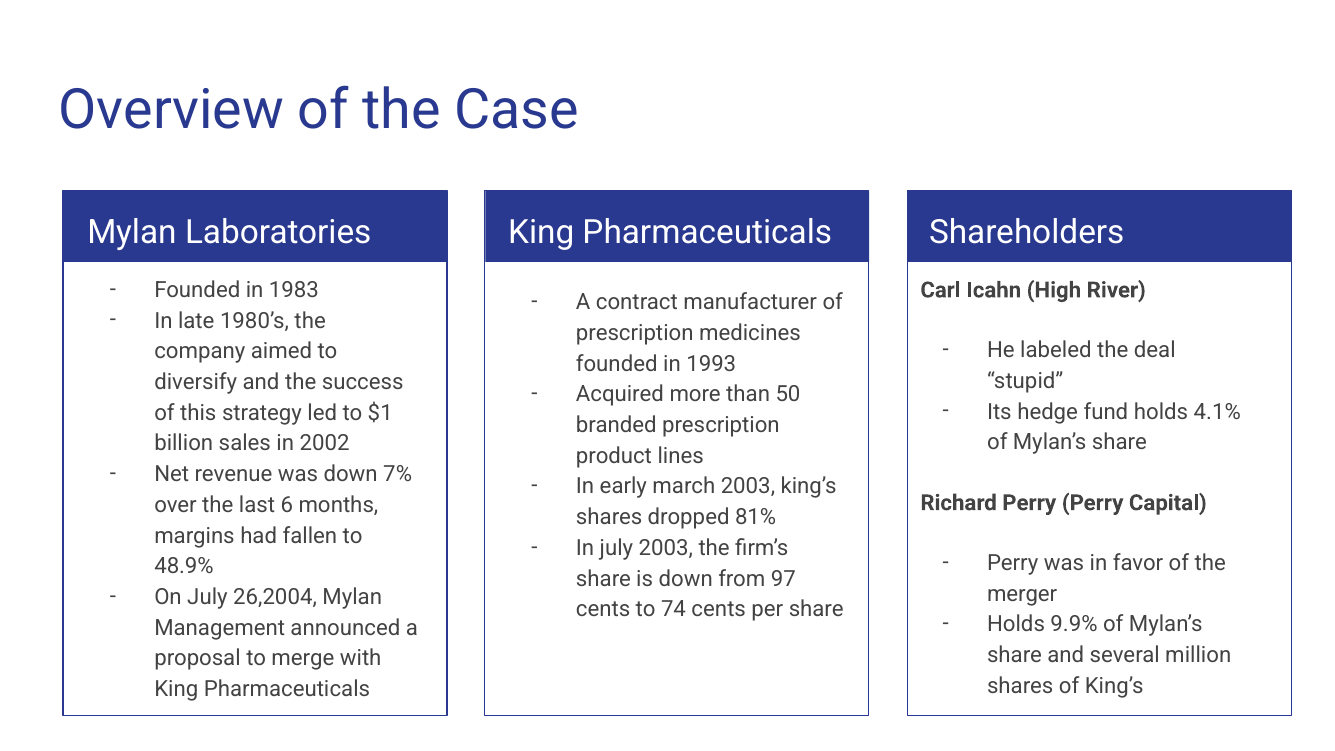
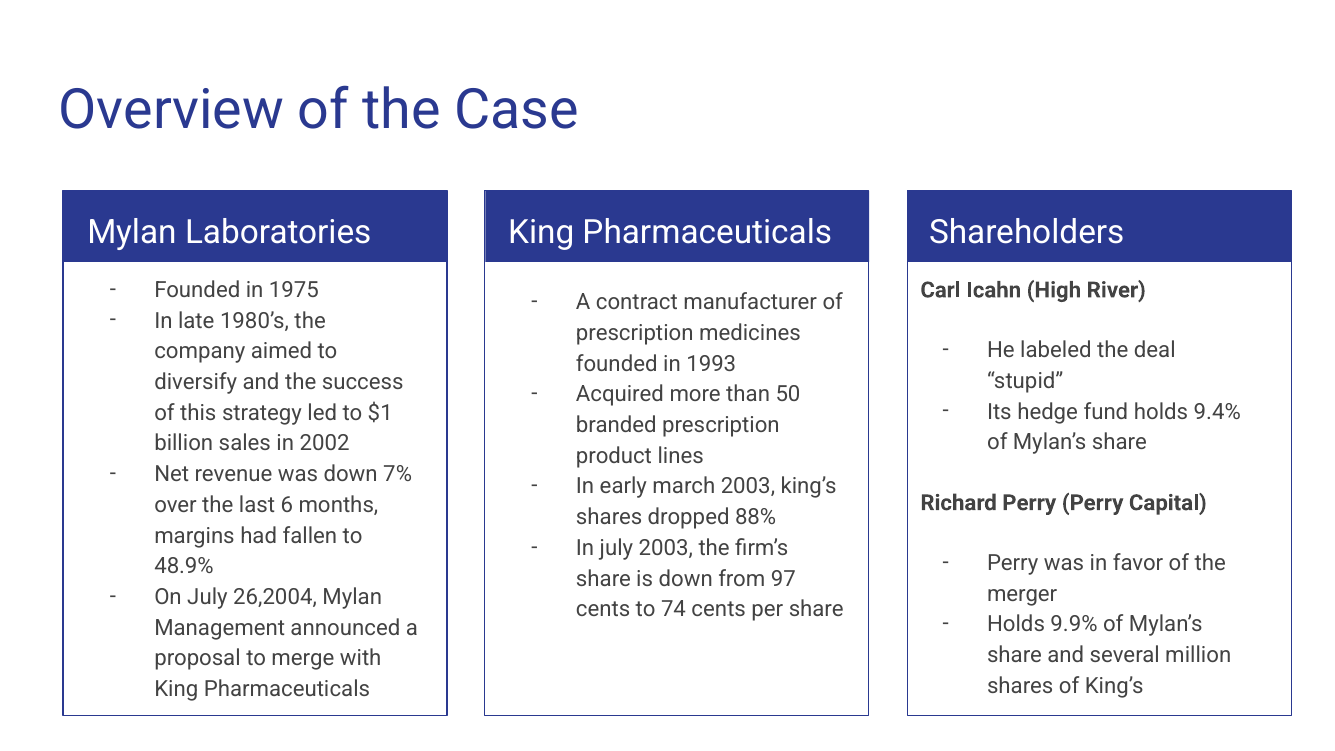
1983: 1983 -> 1975
4.1%: 4.1% -> 9.4%
81%: 81% -> 88%
